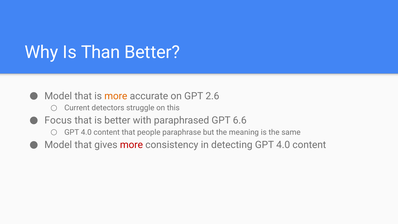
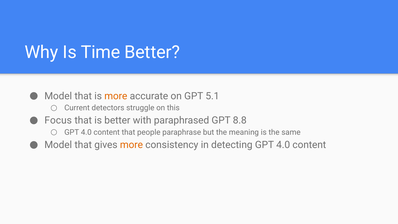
Than: Than -> Time
2.6: 2.6 -> 5.1
6.6: 6.6 -> 8.8
more at (131, 145) colour: red -> orange
